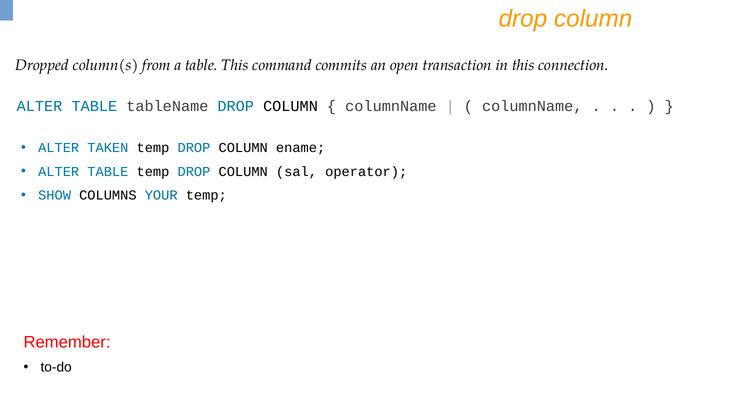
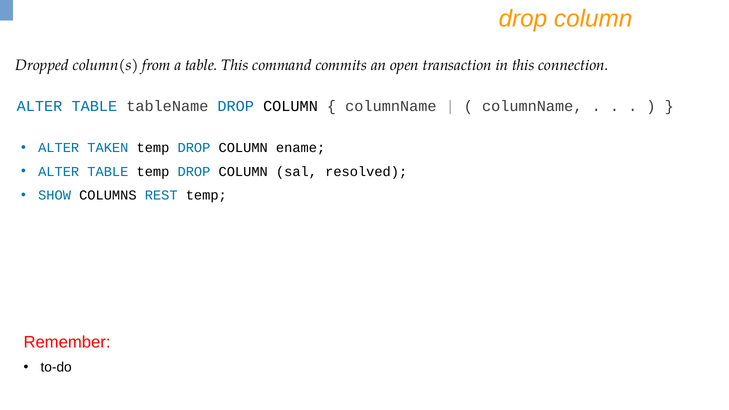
operator: operator -> resolved
YOUR: YOUR -> REST
